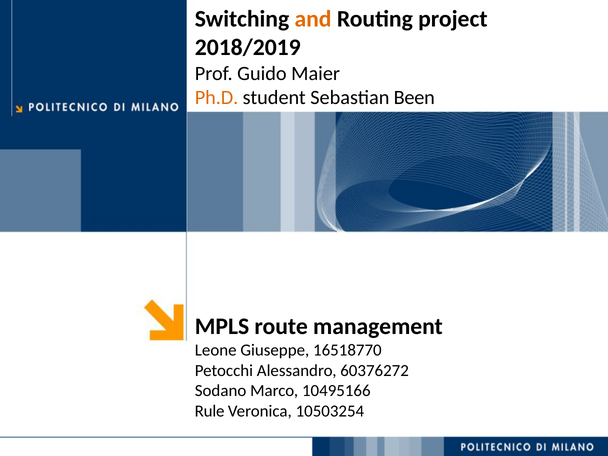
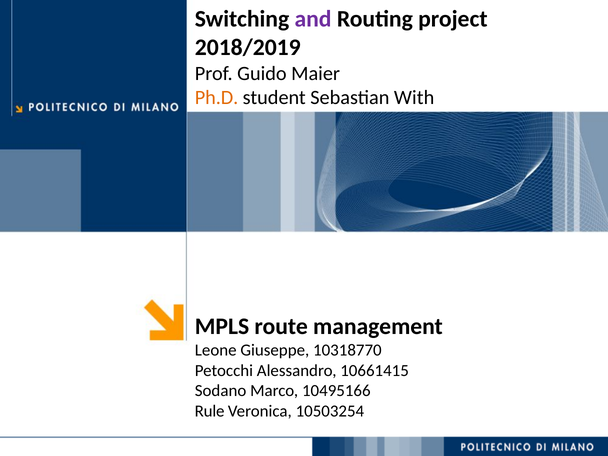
and colour: orange -> purple
Been: Been -> With
16518770: 16518770 -> 10318770
60376272: 60376272 -> 10661415
